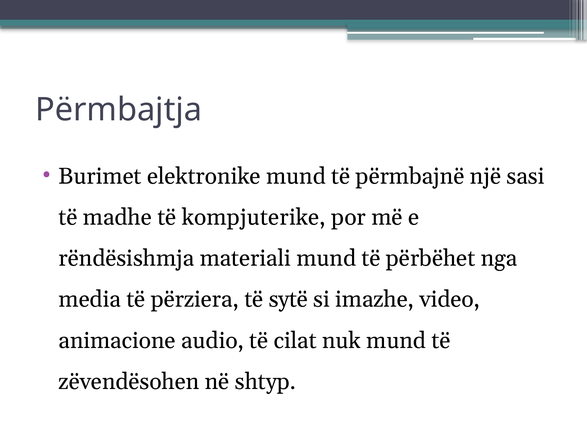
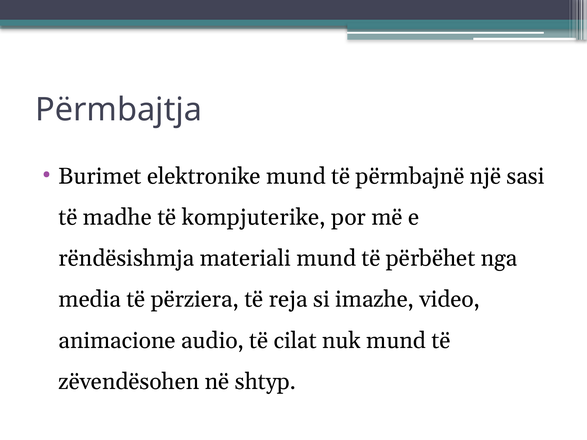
sytë: sytë -> reja
